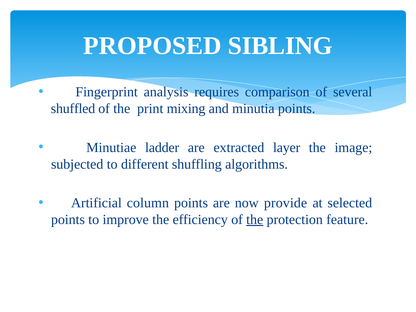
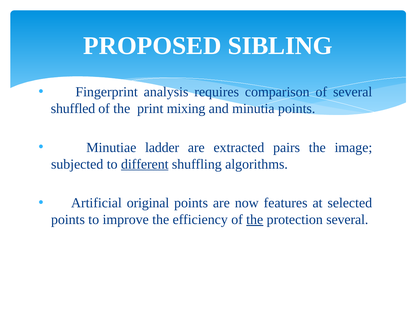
layer: layer -> pairs
different underline: none -> present
column: column -> original
provide: provide -> features
protection feature: feature -> several
